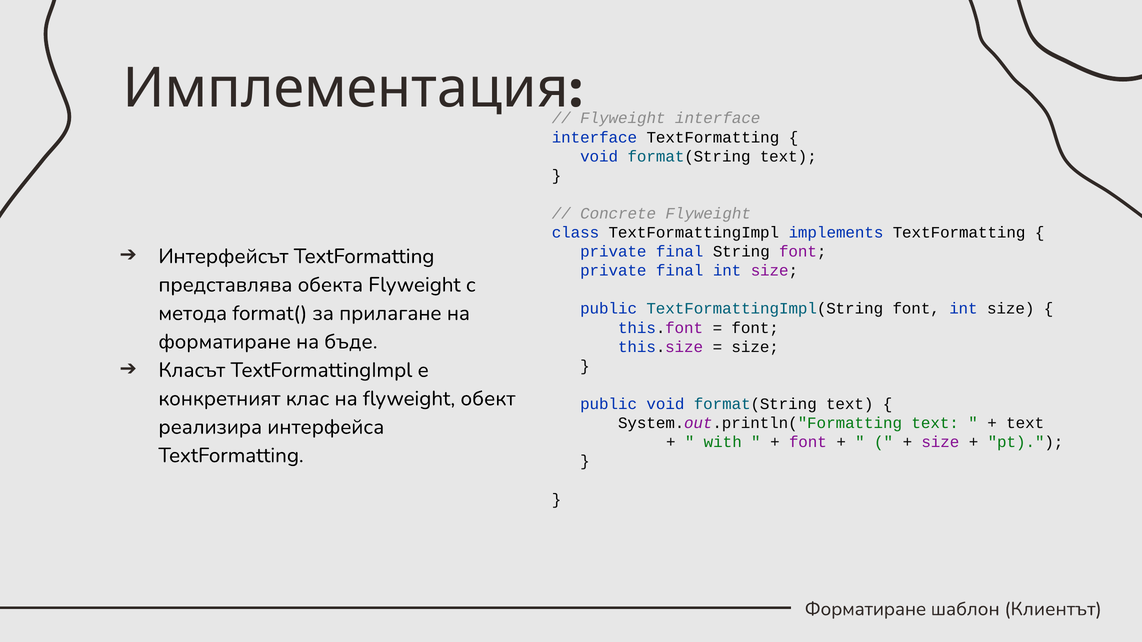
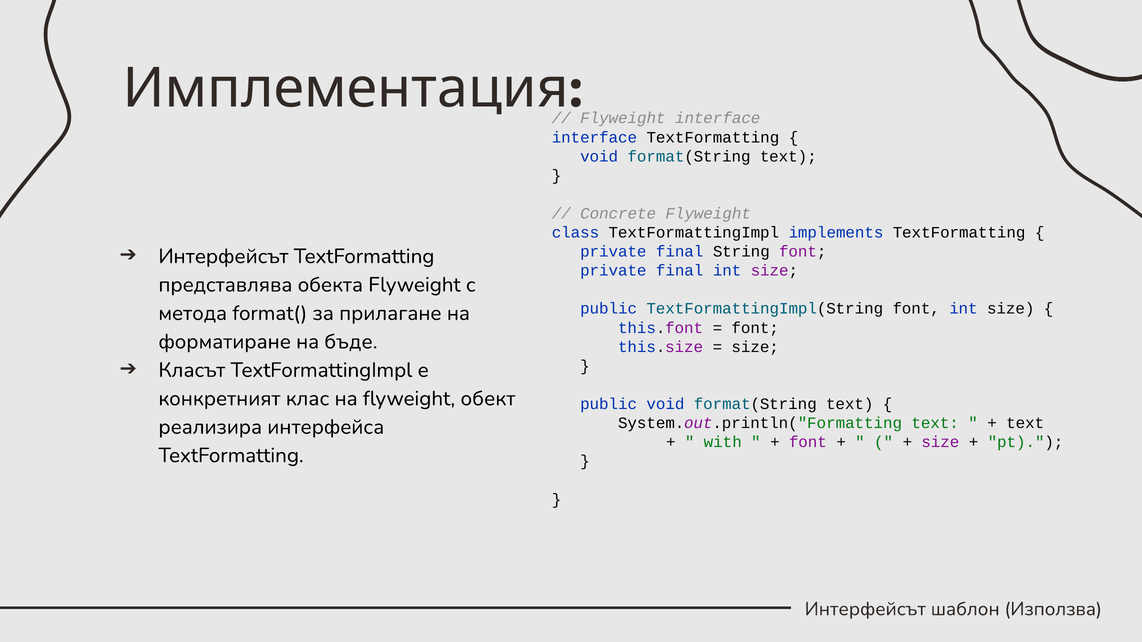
Форматиране at (865, 609): Форматиране -> Интерфейсът
Клиентът: Клиентът -> Използва
